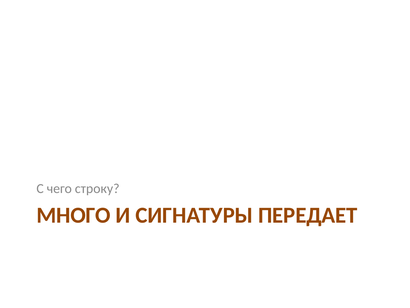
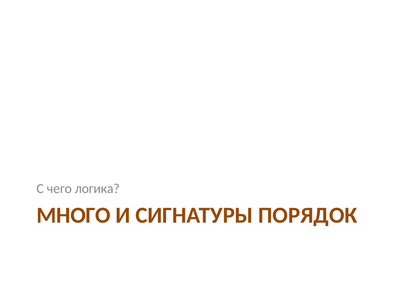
строку: строку -> логика
ПЕРЕДАЕТ: ПЕРЕДАЕТ -> ПОРЯДОК
